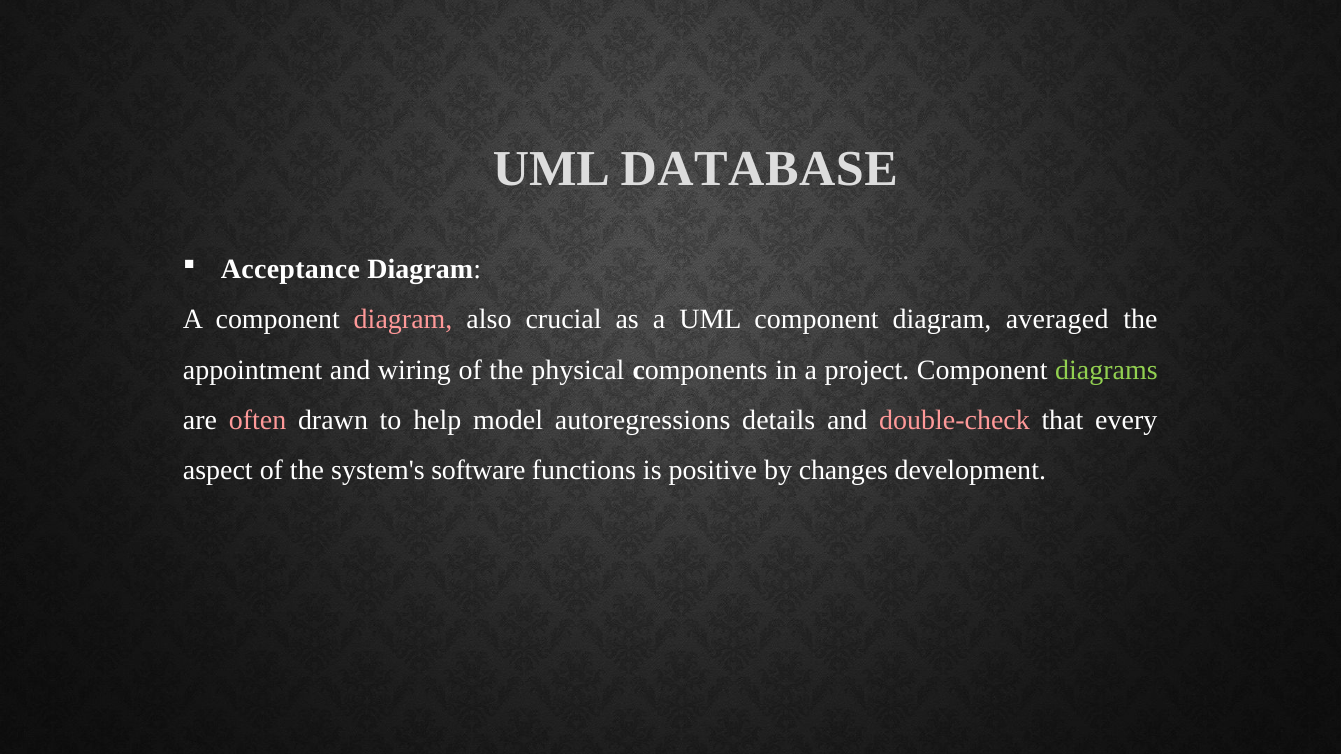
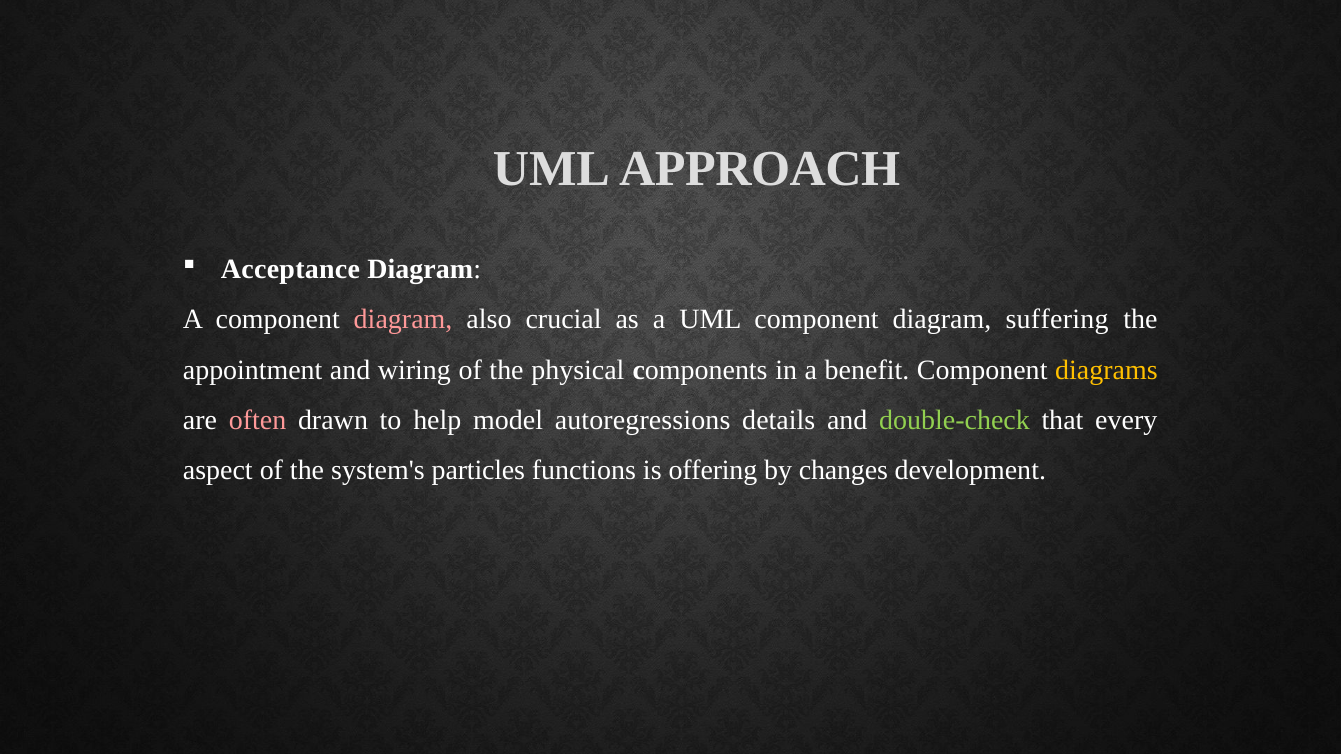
DATABASE: DATABASE -> APPROACH
averaged: averaged -> suffering
project: project -> benefit
diagrams colour: light green -> yellow
double-check colour: pink -> light green
software: software -> particles
positive: positive -> offering
